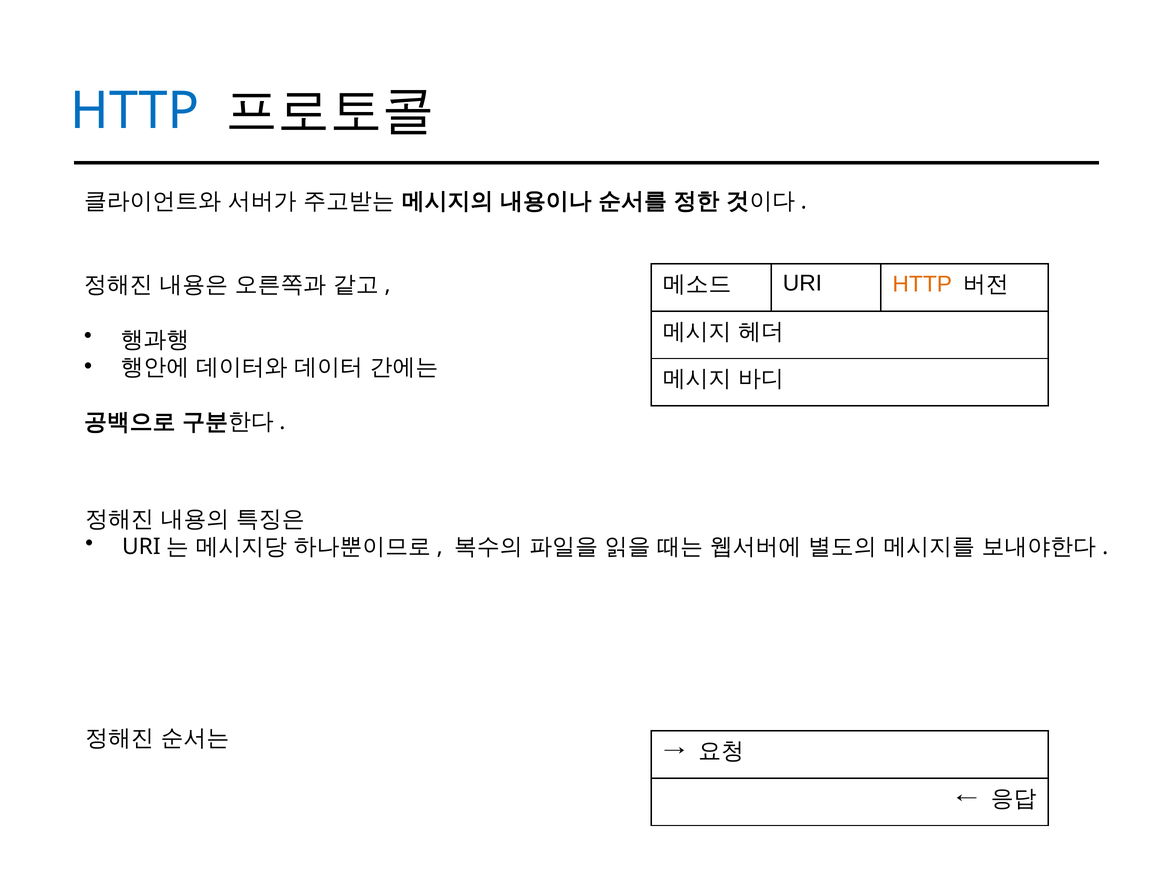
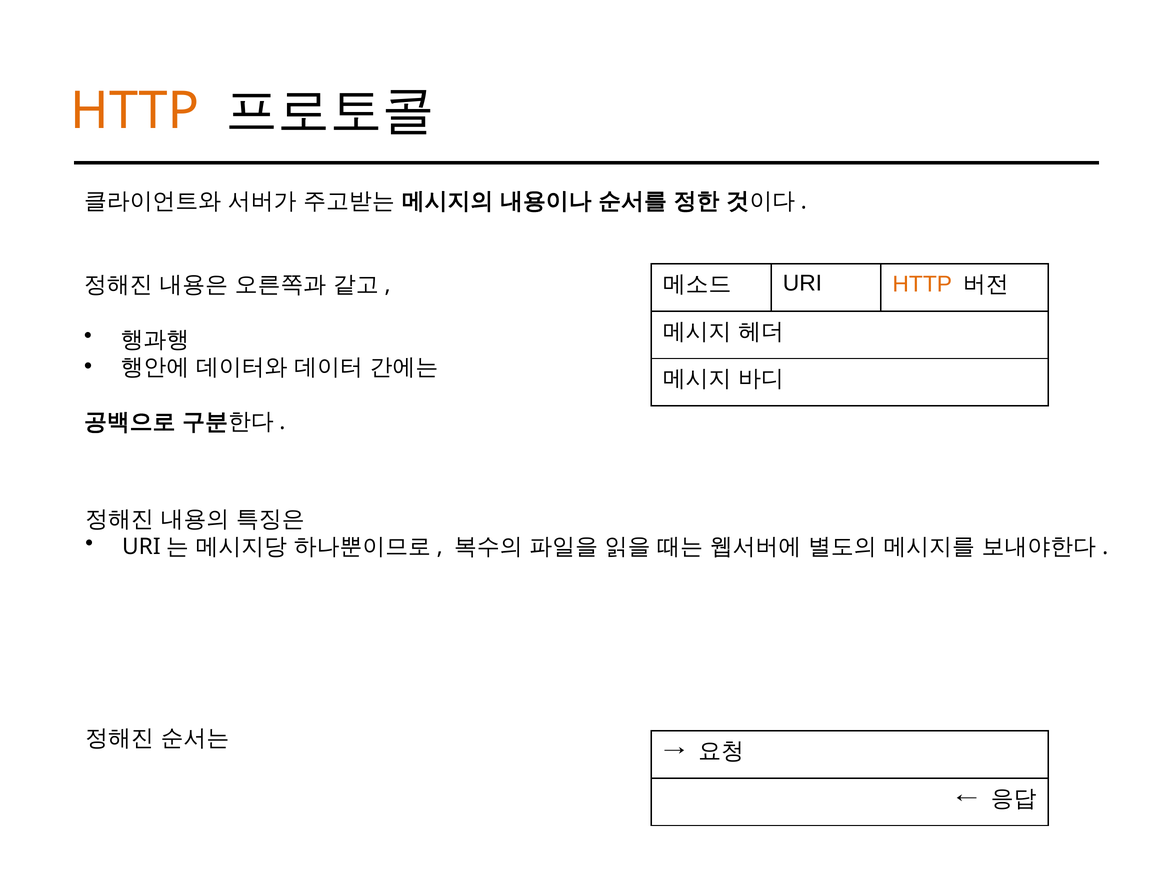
HTTP at (135, 111) colour: blue -> orange
